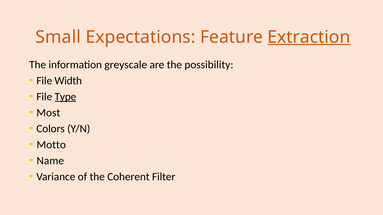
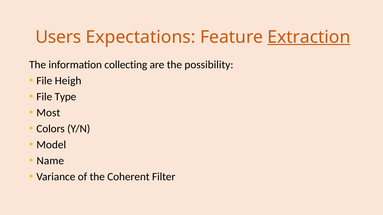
Small: Small -> Users
greyscale: greyscale -> collecting
Width: Width -> Heigh
Type underline: present -> none
Motto: Motto -> Model
